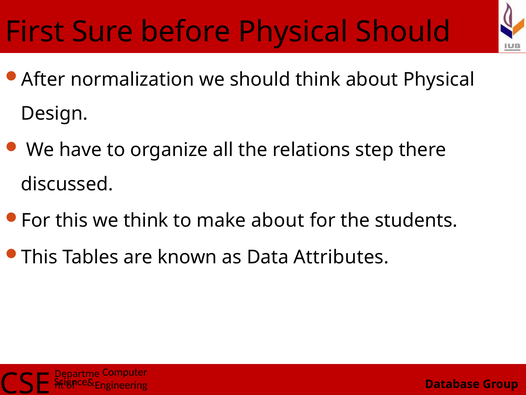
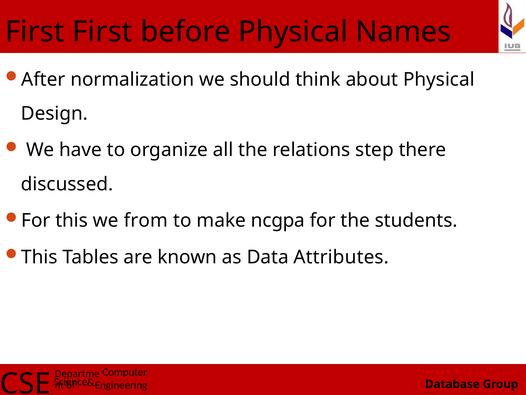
First Sure: Sure -> First
Physical Should: Should -> Names
we think: think -> from
make about: about -> ncgpa
